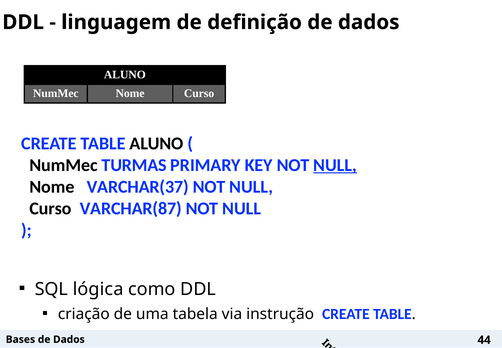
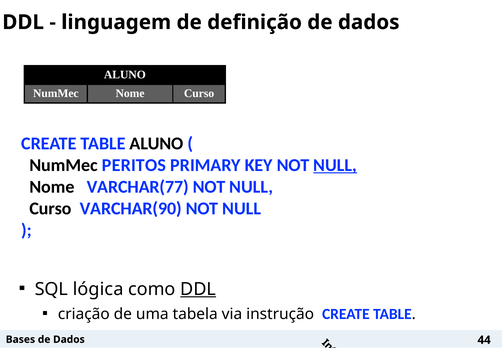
TURMAS: TURMAS -> PERITOS
VARCHAR(37: VARCHAR(37 -> VARCHAR(77
VARCHAR(87: VARCHAR(87 -> VARCHAR(90
DDL at (198, 289) underline: none -> present
